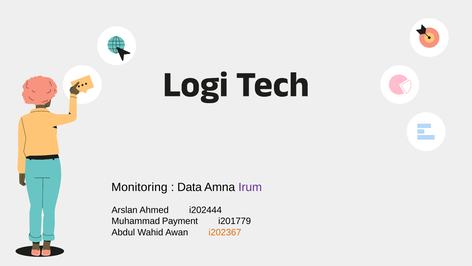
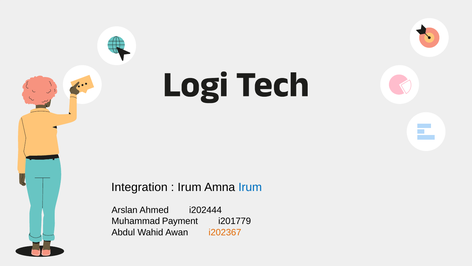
Monitoring: Monitoring -> Integration
Data at (190, 187): Data -> Irum
Irum at (250, 187) colour: purple -> blue
